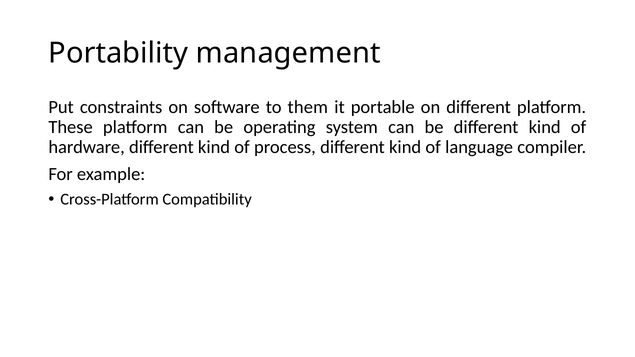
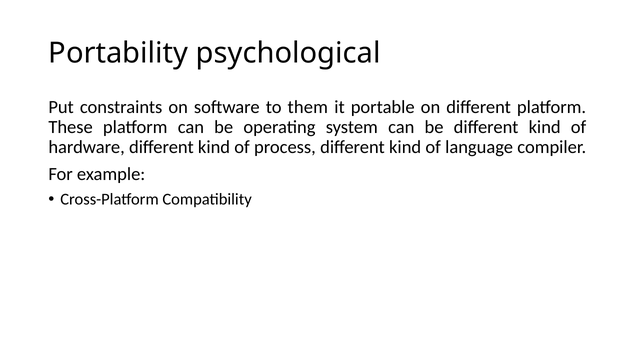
management: management -> psychological
